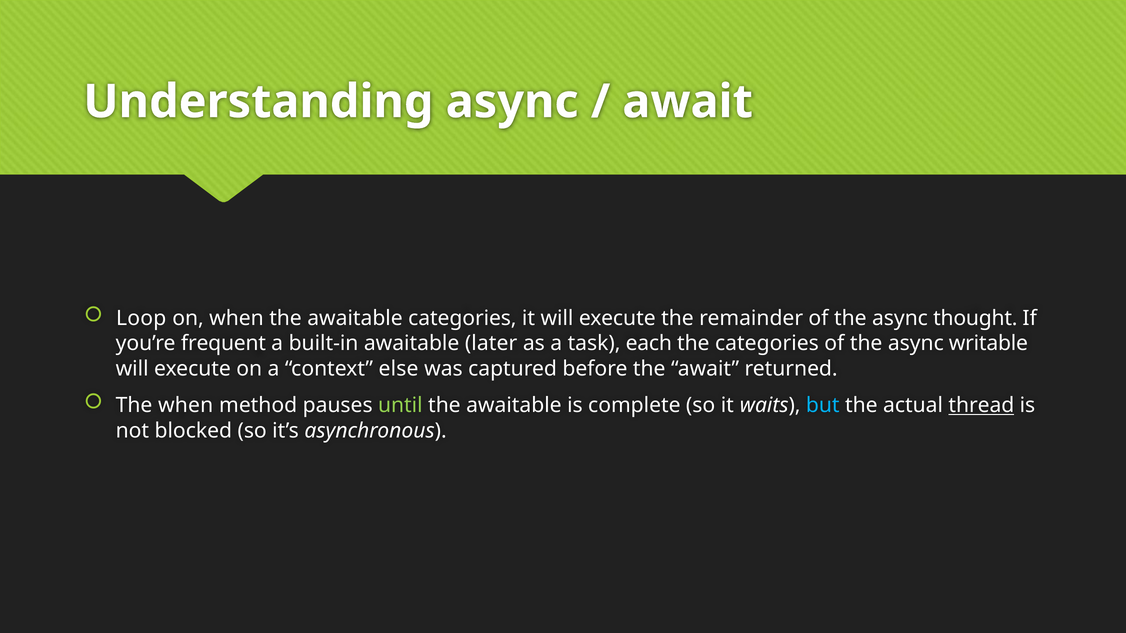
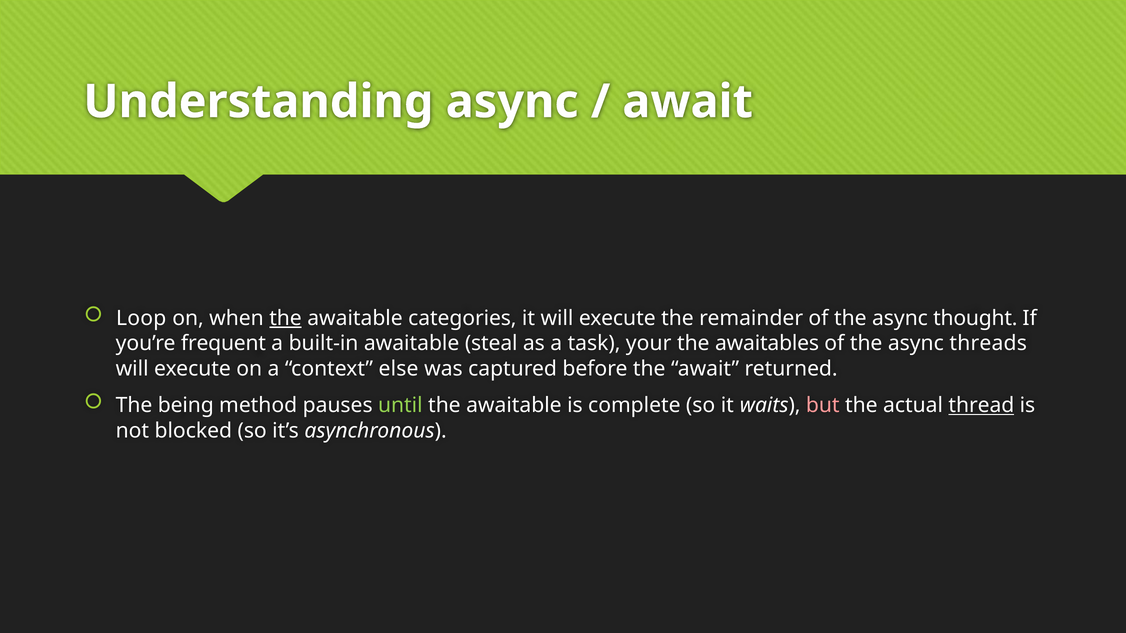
the at (286, 318) underline: none -> present
later: later -> steal
each: each -> your
the categories: categories -> awaitables
writable: writable -> threads
The when: when -> being
but colour: light blue -> pink
